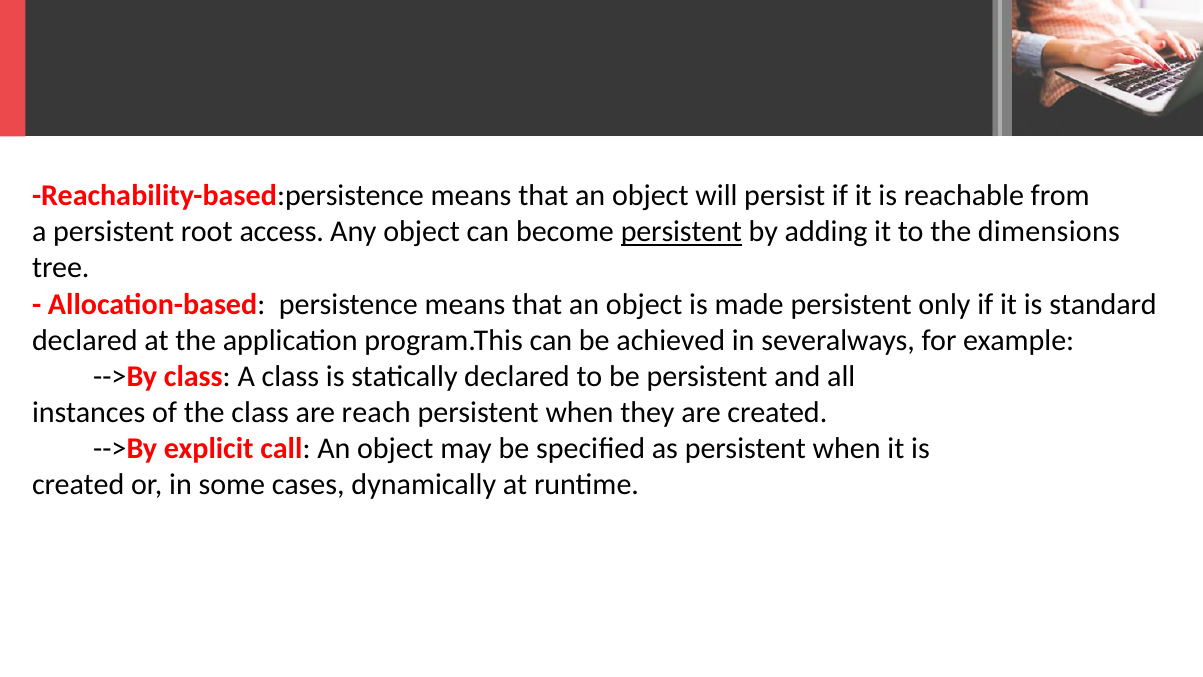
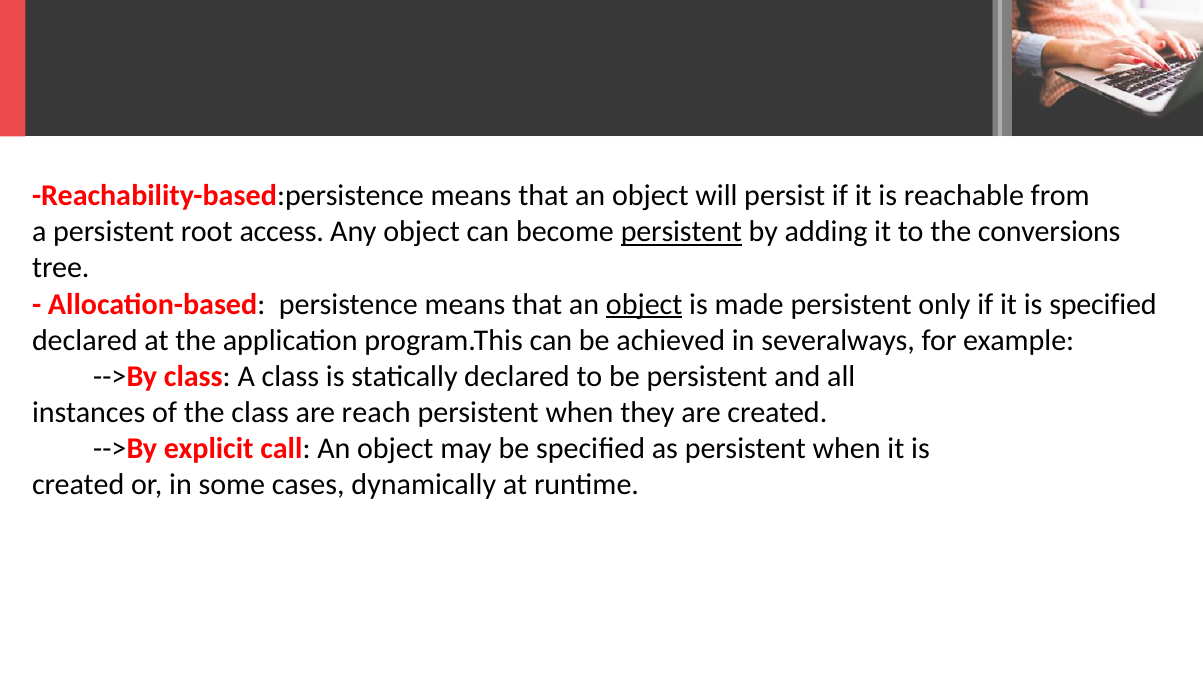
dimensions: dimensions -> conversions
object at (644, 304) underline: none -> present
is standard: standard -> specified
